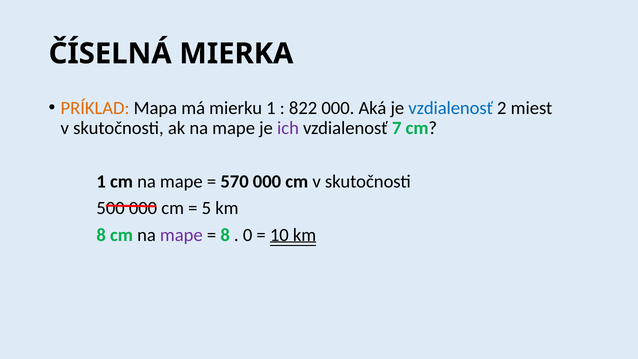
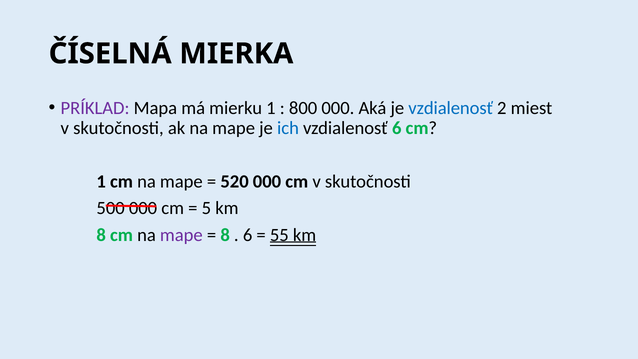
PRÍKLAD colour: orange -> purple
822: 822 -> 800
ich colour: purple -> blue
vzdialenosť 7: 7 -> 6
570: 570 -> 520
0 at (248, 235): 0 -> 6
10: 10 -> 55
